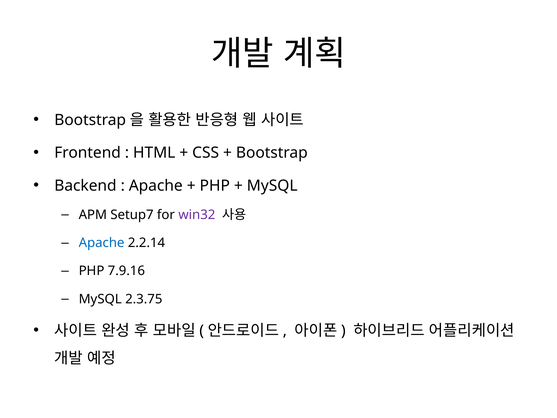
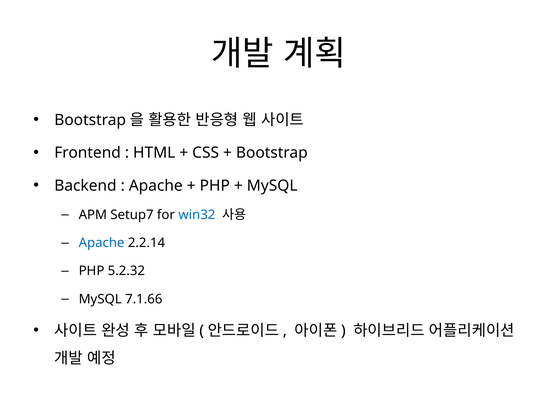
win32 colour: purple -> blue
7.9.16: 7.9.16 -> 5.2.32
2.3.75: 2.3.75 -> 7.1.66
